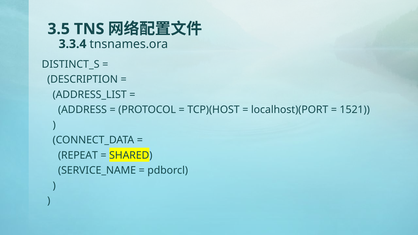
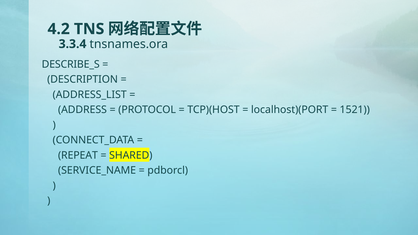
3.5: 3.5 -> 4.2
DISTINCT_S: DISTINCT_S -> DESCRIBE_S
